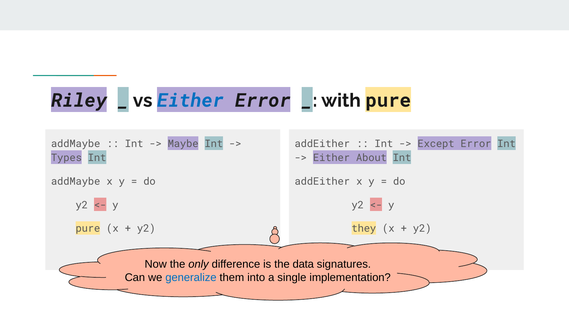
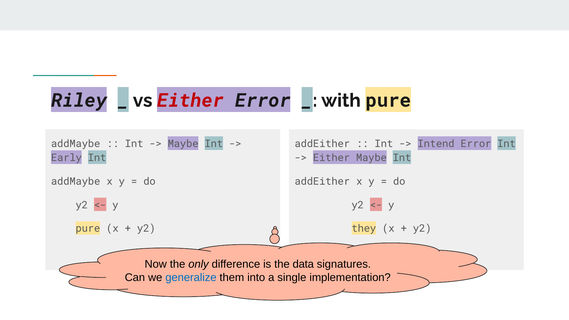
Either at (190, 100) colour: blue -> red
Except: Except -> Intend
Types: Types -> Early
Either About: About -> Maybe
